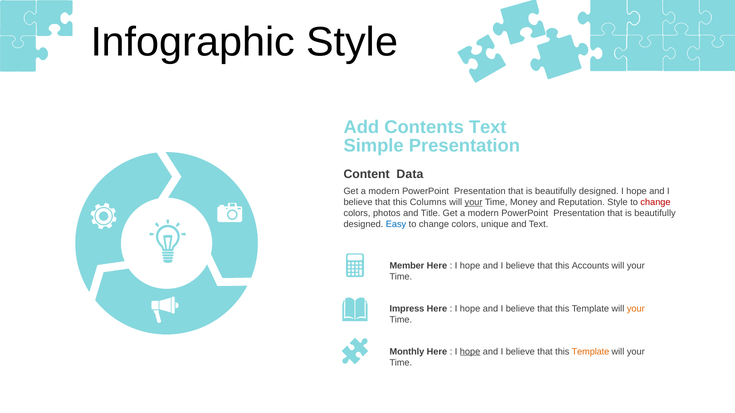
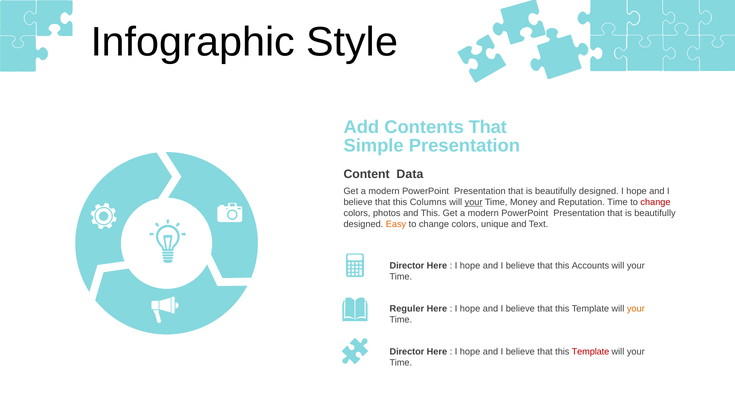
Contents Text: Text -> That
Reputation Style: Style -> Time
and Title: Title -> This
Easy colour: blue -> orange
Member at (407, 266): Member -> Director
Impress: Impress -> Reguler
Monthly at (407, 352): Monthly -> Director
hope at (470, 352) underline: present -> none
Template at (590, 352) colour: orange -> red
